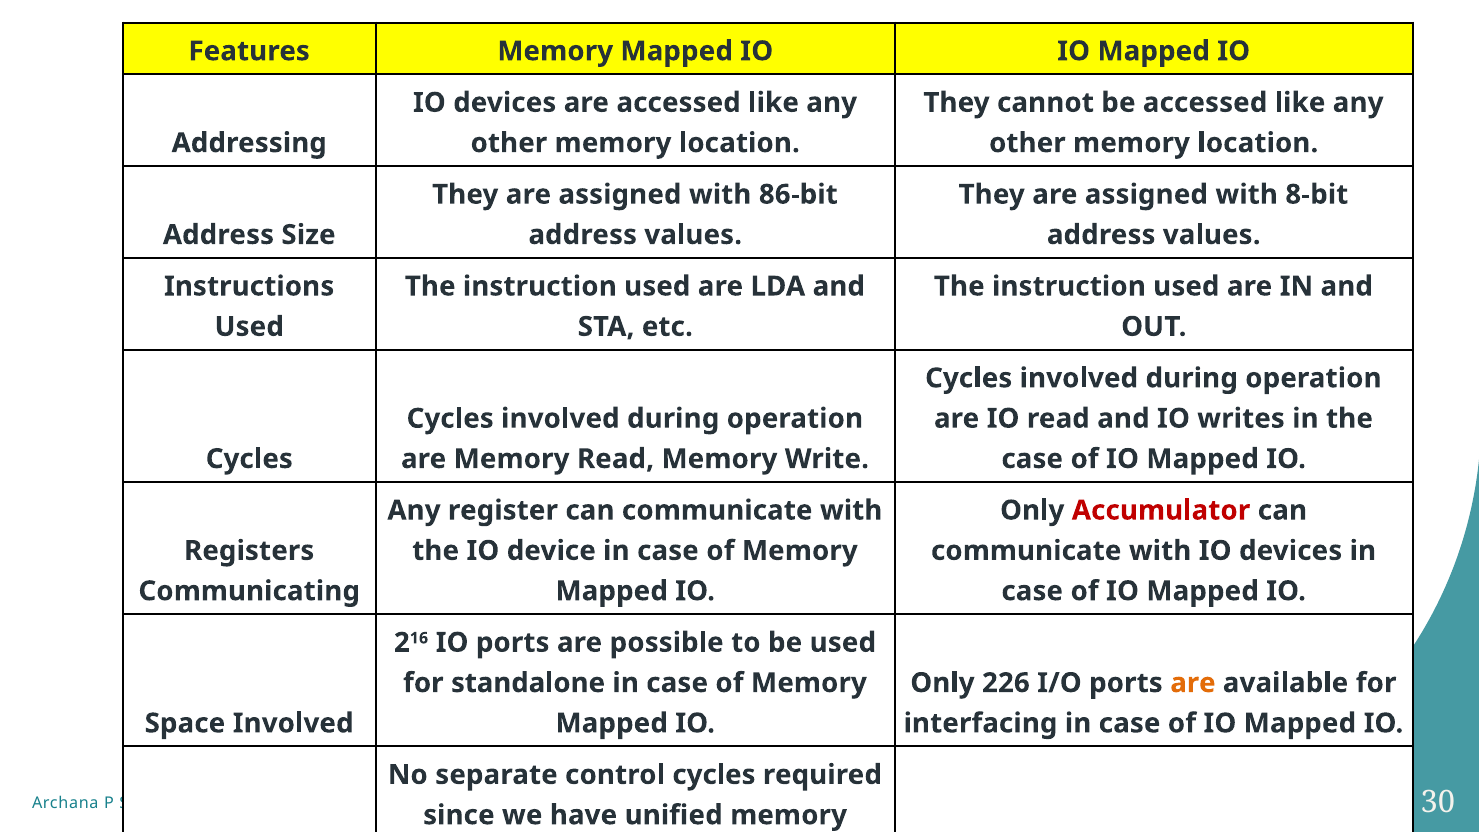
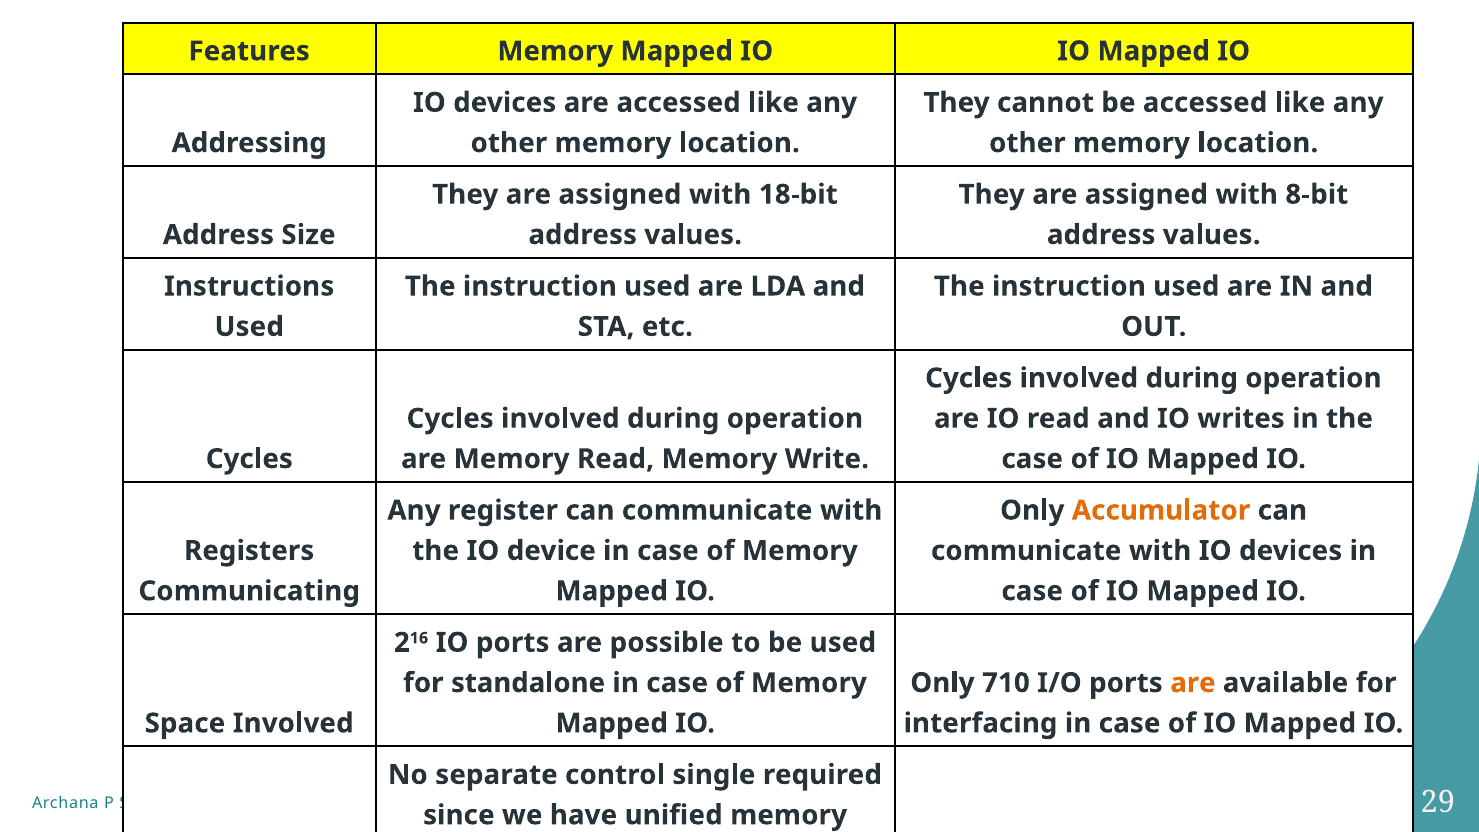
86-bit: 86-bit -> 18-bit
Accumulator colour: red -> orange
226: 226 -> 710
control cycles: cycles -> single
30: 30 -> 29
